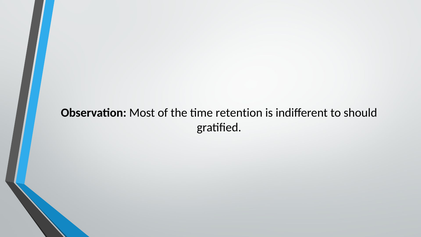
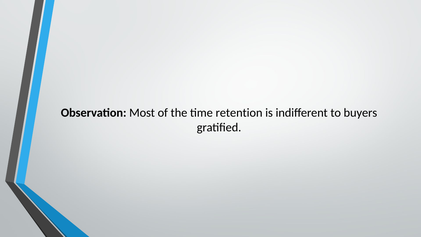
should: should -> buyers
